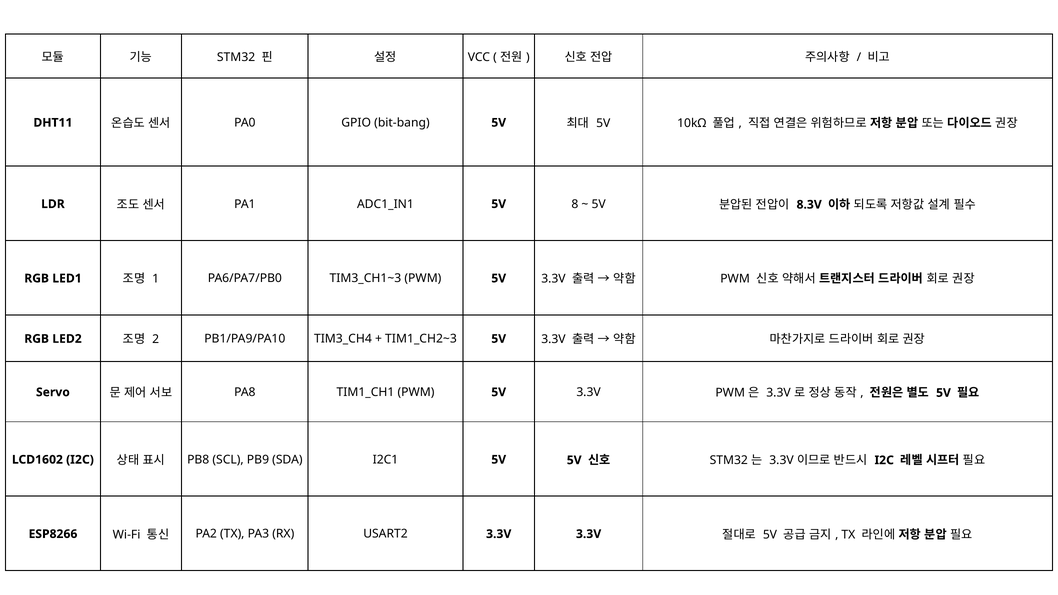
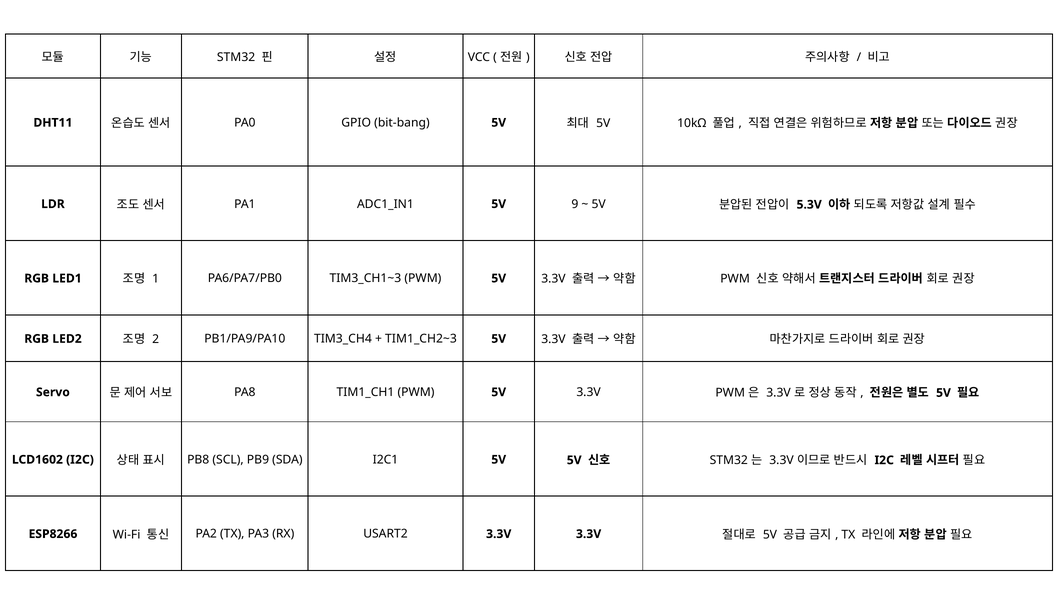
8: 8 -> 9
8.3V: 8.3V -> 5.3V
